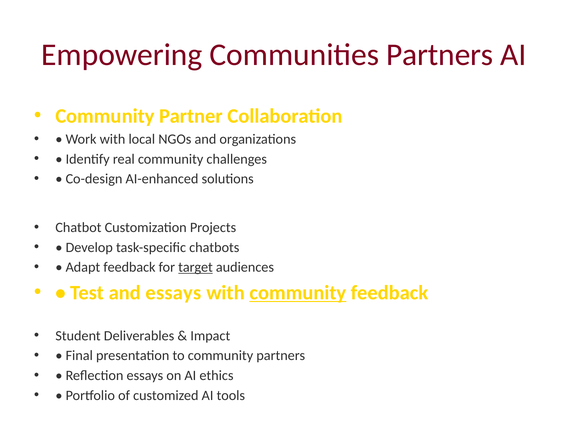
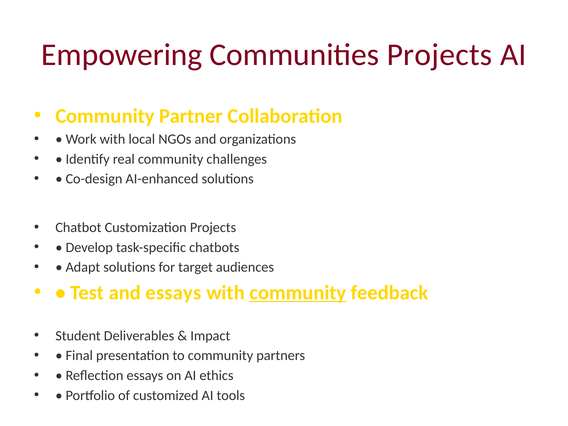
Communities Partners: Partners -> Projects
Adapt feedback: feedback -> solutions
target underline: present -> none
